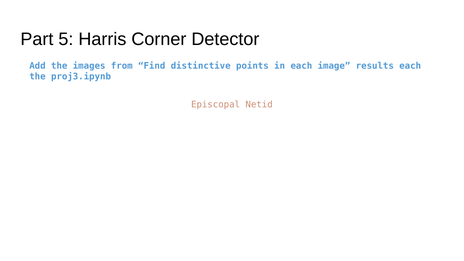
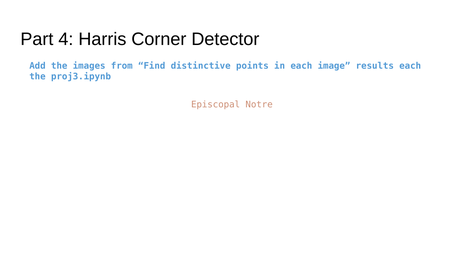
5: 5 -> 4
Netid: Netid -> Notre
